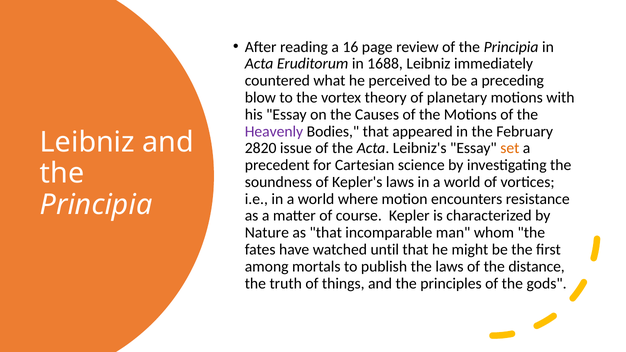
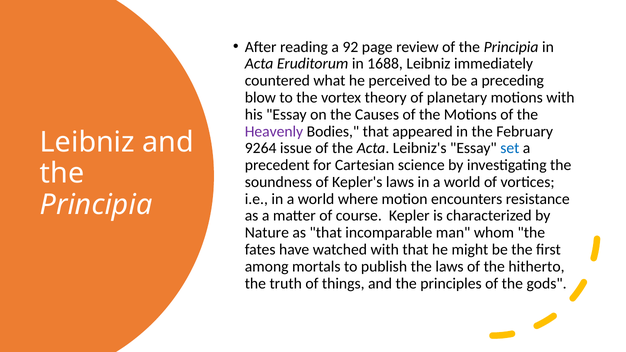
16: 16 -> 92
2820: 2820 -> 9264
set colour: orange -> blue
watched until: until -> with
distance: distance -> hitherto
